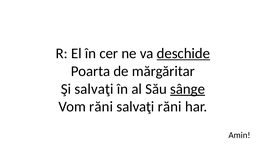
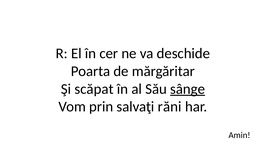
deschide underline: present -> none
Şi salvaţi: salvaţi -> scăpat
Vom răni: răni -> prin
